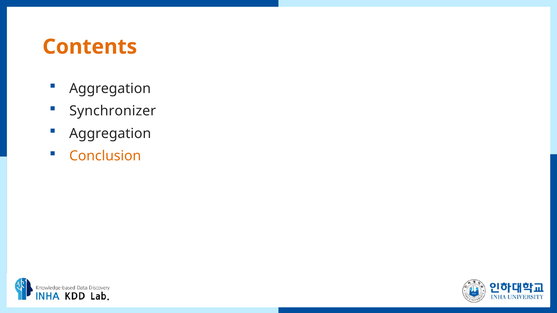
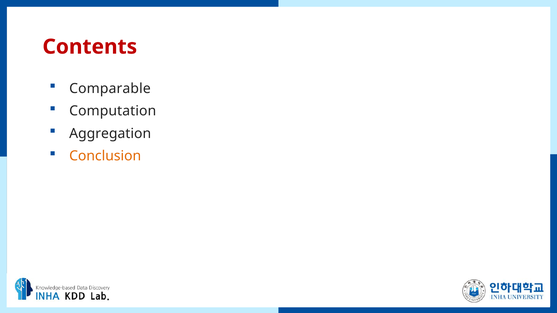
Contents colour: orange -> red
Aggregation at (110, 89): Aggregation -> Comparable
Synchronizer: Synchronizer -> Computation
